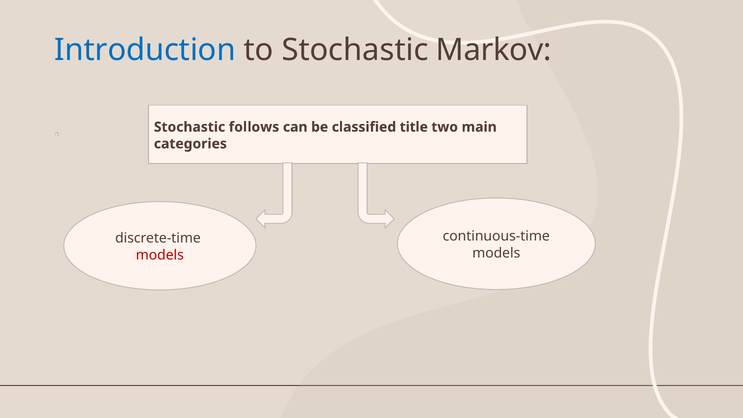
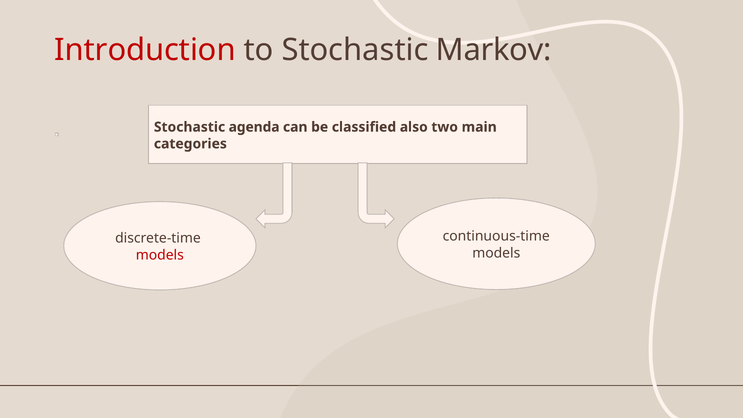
Introduction colour: blue -> red
follows: follows -> agenda
title: title -> also
